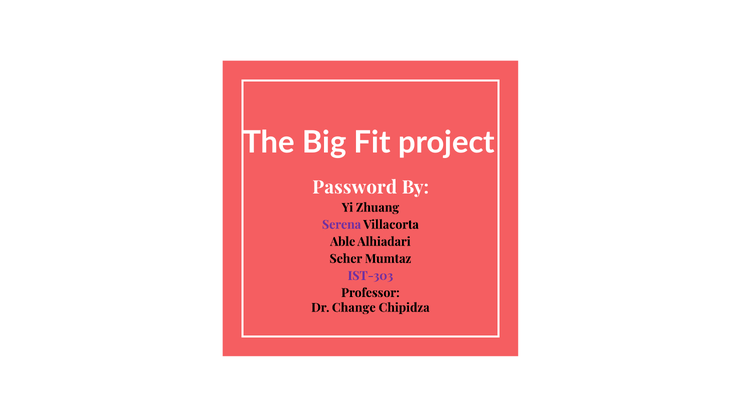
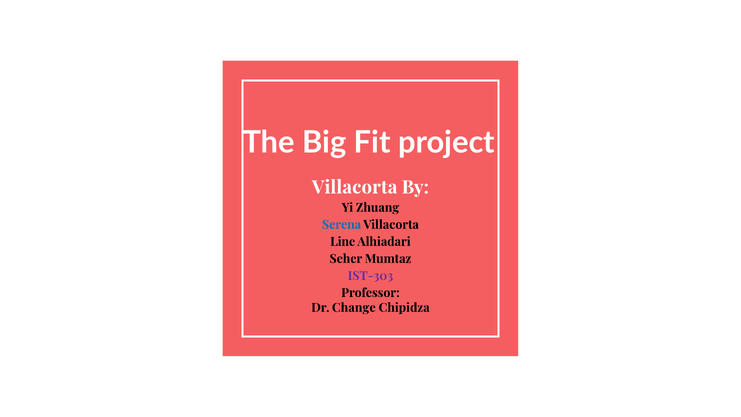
Password at (355, 187): Password -> Villacorta
Serena colour: purple -> blue
Able: Able -> Line
